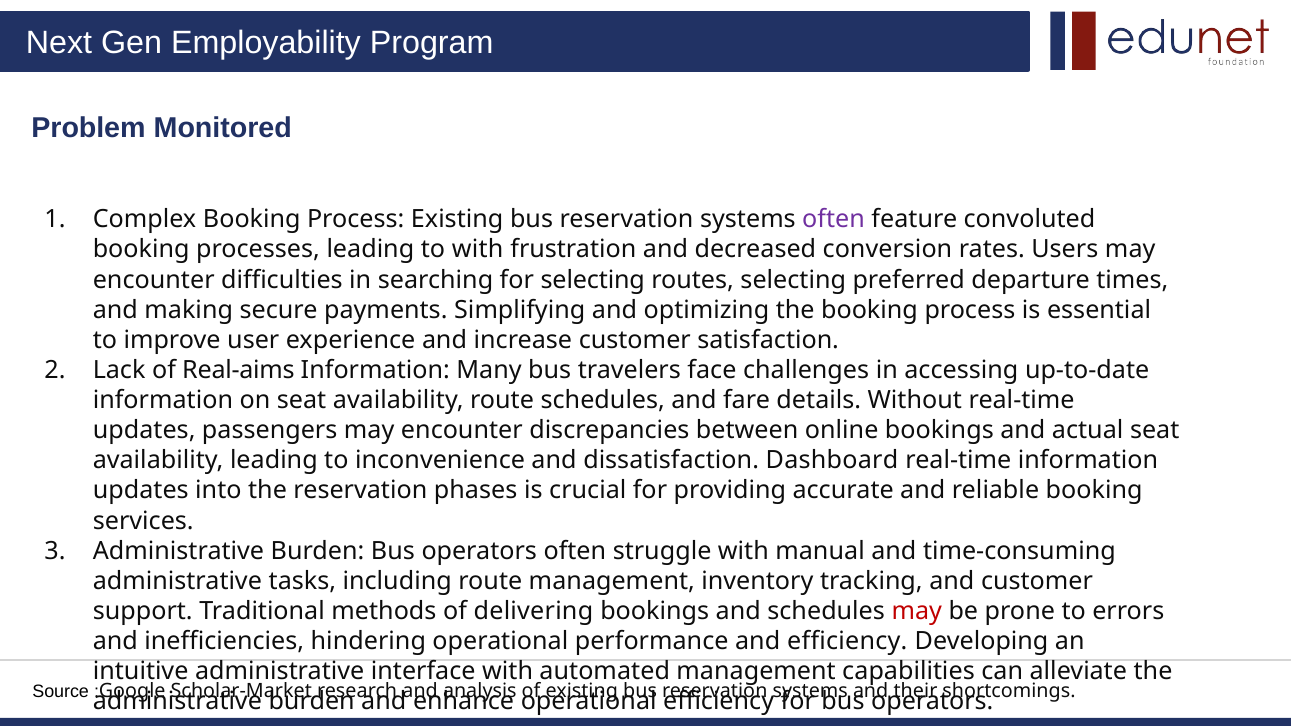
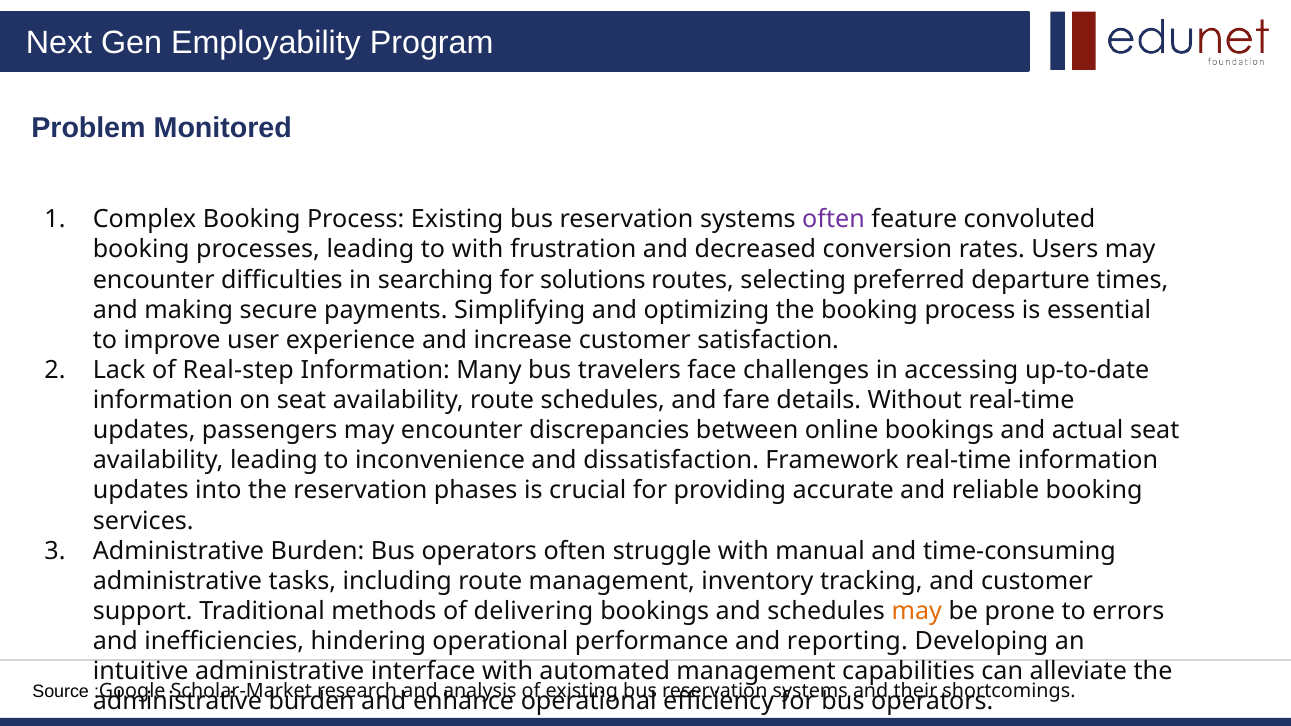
for selecting: selecting -> solutions
Real-aims: Real-aims -> Real-step
Dashboard: Dashboard -> Framework
may at (917, 611) colour: red -> orange
and efficiency: efficiency -> reporting
